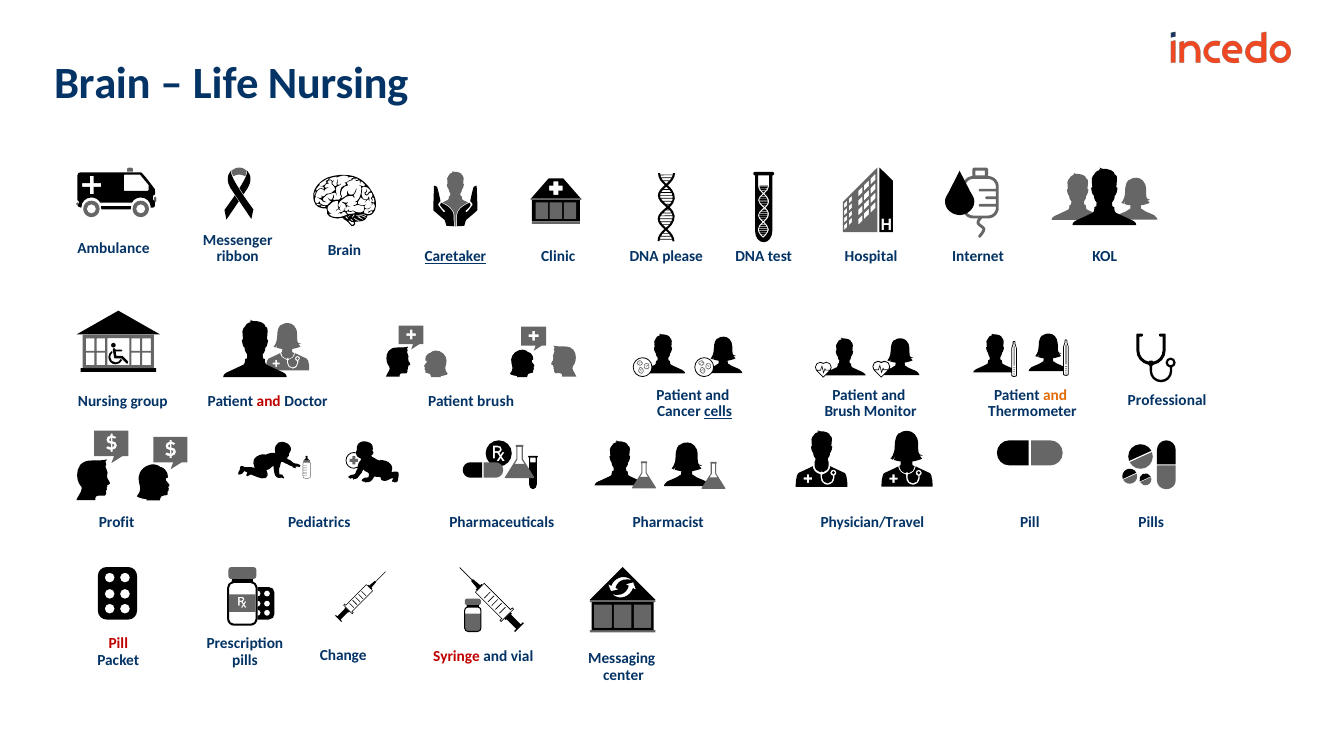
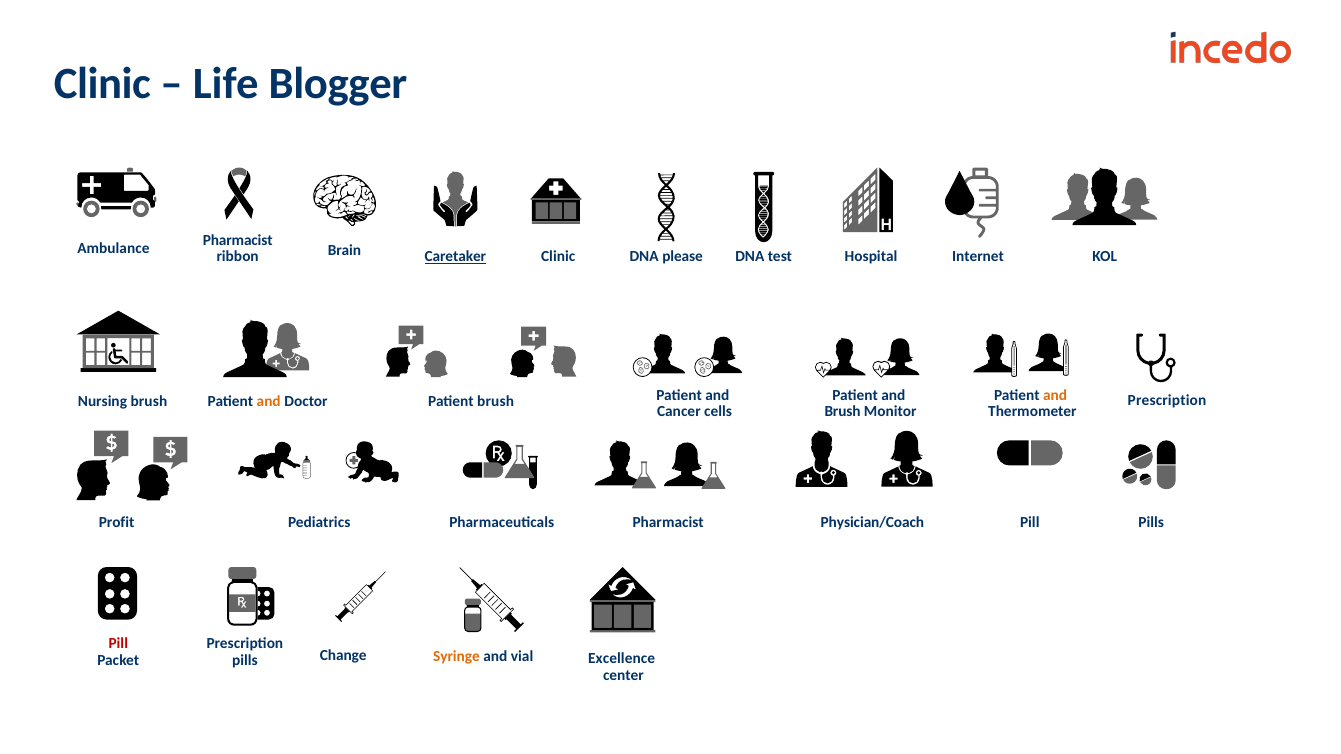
Brain at (102, 84): Brain -> Clinic
Life Nursing: Nursing -> Blogger
Messenger at (238, 240): Messenger -> Pharmacist
Professional at (1167, 401): Professional -> Prescription
Nursing group: group -> brush
and at (269, 402) colour: red -> orange
cells underline: present -> none
Physician/Travel: Physician/Travel -> Physician/Coach
Syringe colour: red -> orange
Messaging: Messaging -> Excellence
